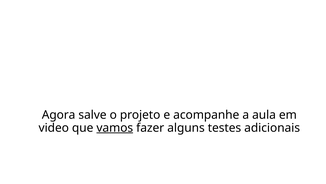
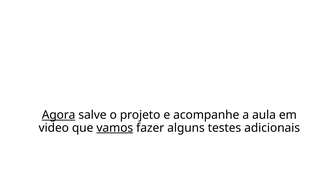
Agora underline: none -> present
